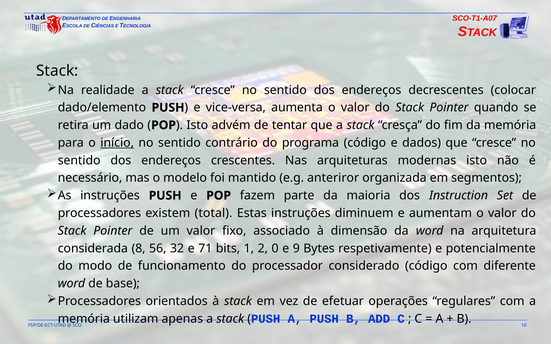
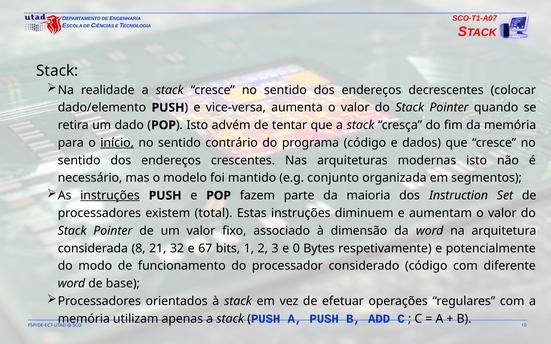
anteriror: anteriror -> conjunto
instruções at (110, 196) underline: none -> present
56: 56 -> 21
71: 71 -> 67
0: 0 -> 3
9: 9 -> 0
